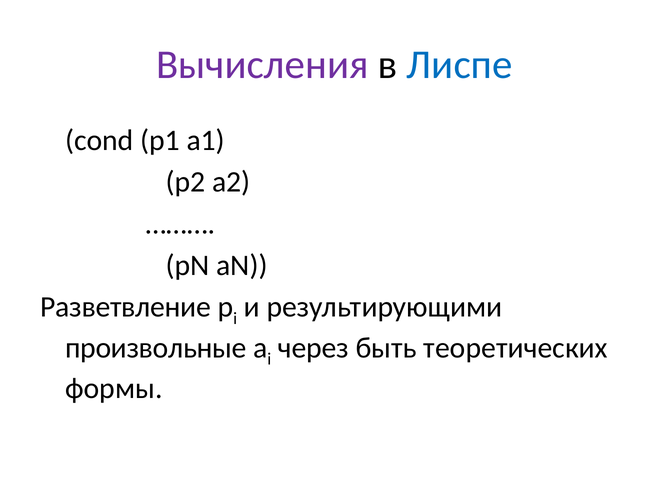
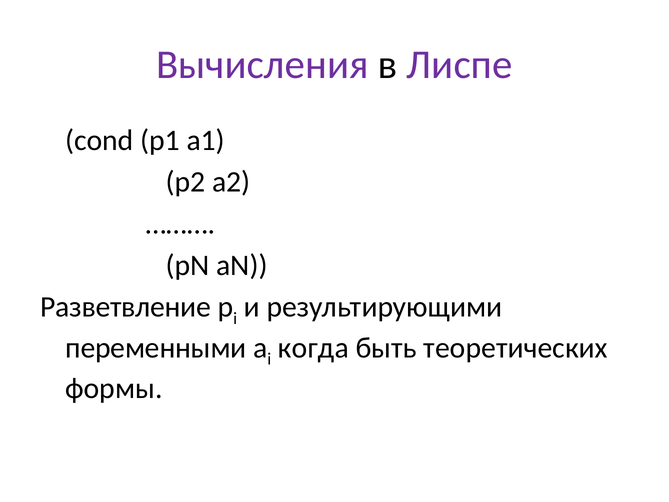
Лиспе colour: blue -> purple
произвольные: произвольные -> переменными
через: через -> когда
